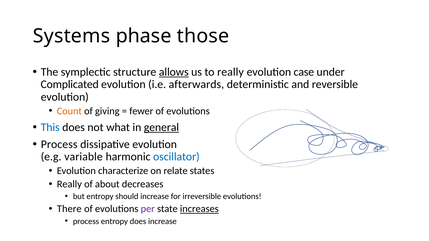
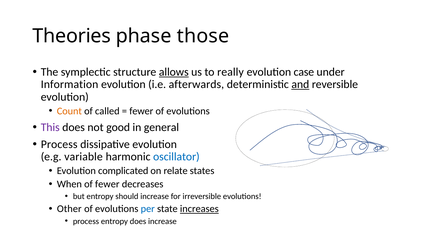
Systems: Systems -> Theories
Complicated: Complicated -> Information
and underline: none -> present
giving: giving -> called
This colour: blue -> purple
what: what -> good
general underline: present -> none
characterize: characterize -> complicated
Really at (69, 184): Really -> When
of about: about -> fewer
There: There -> Other
per colour: purple -> blue
